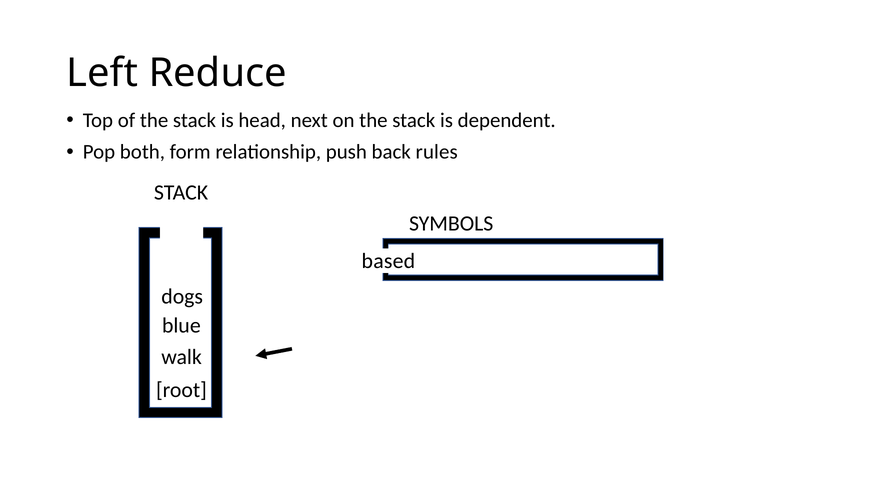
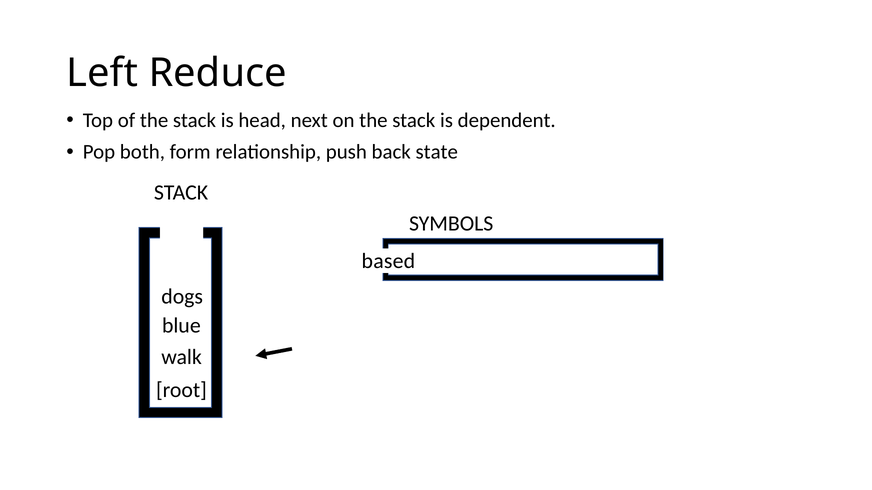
rules: rules -> state
